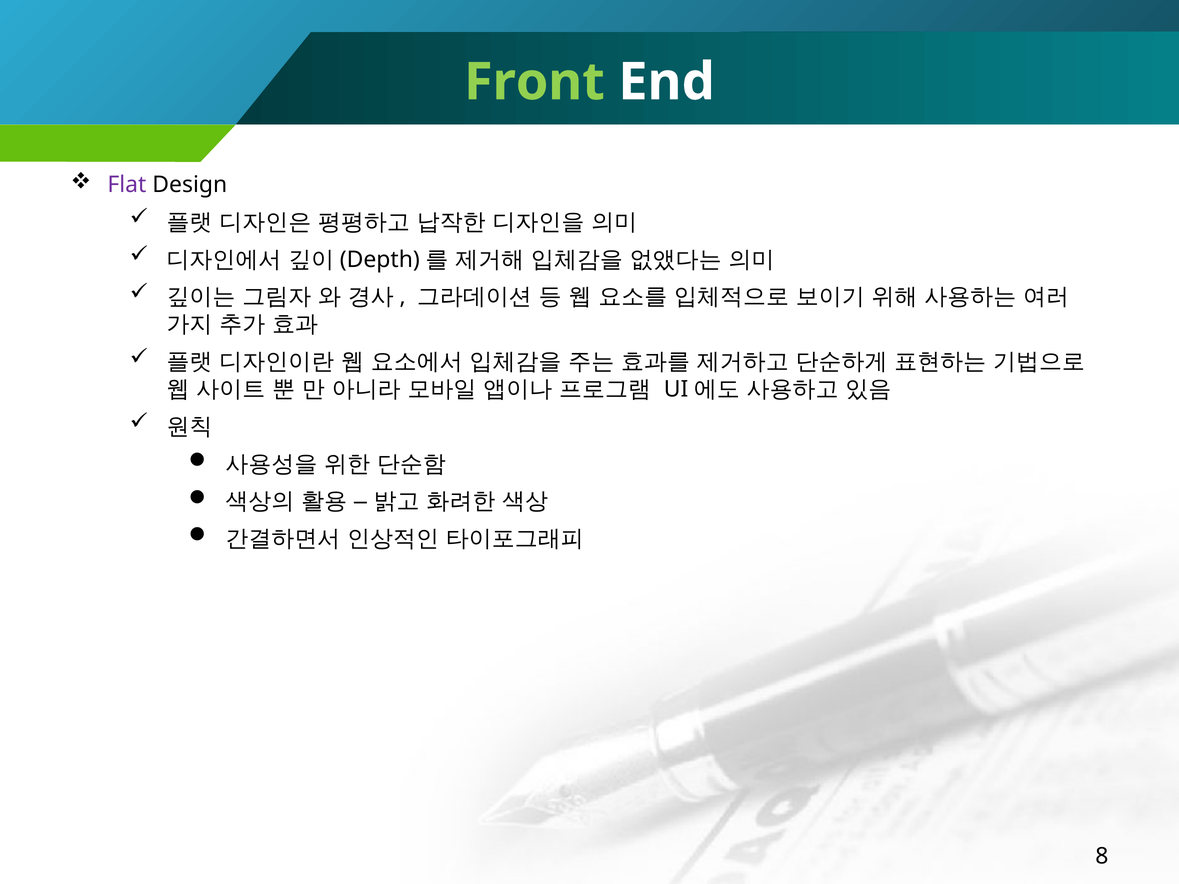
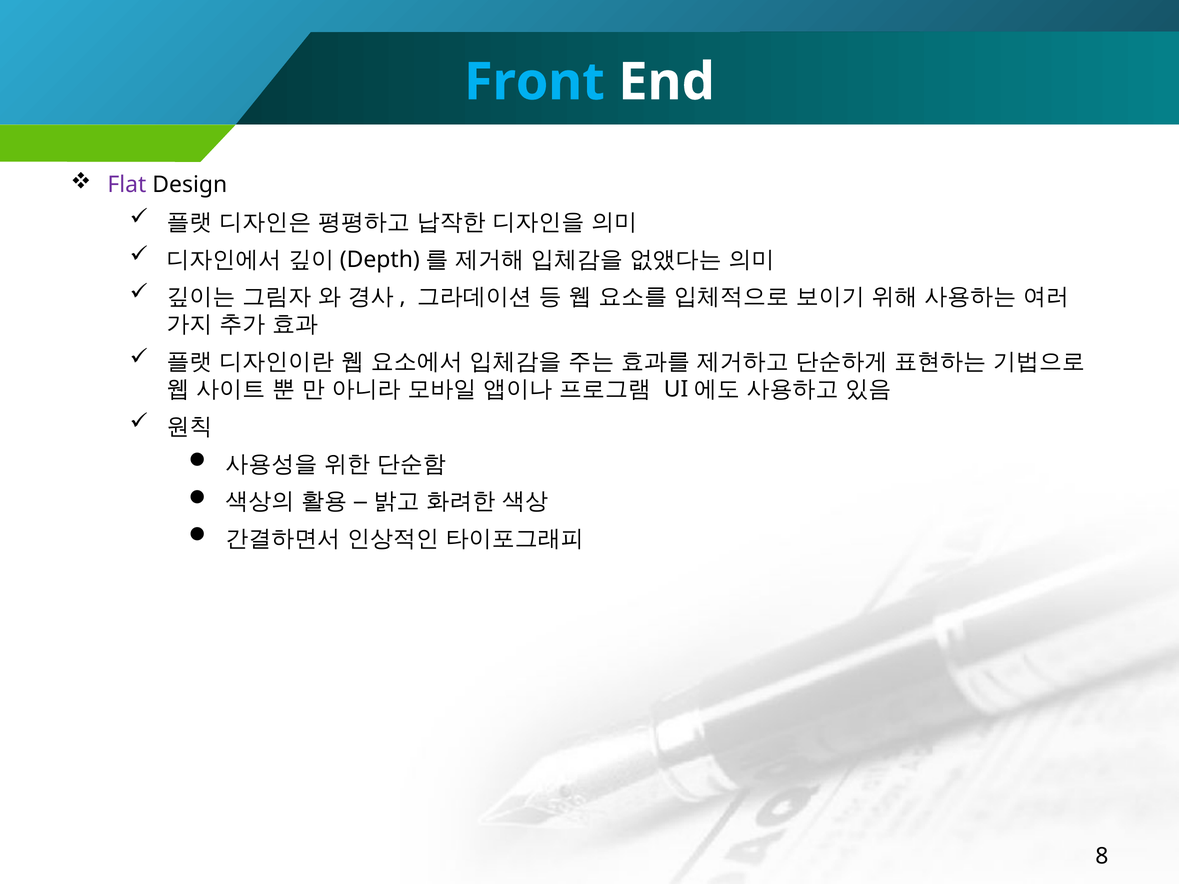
Front colour: light green -> light blue
